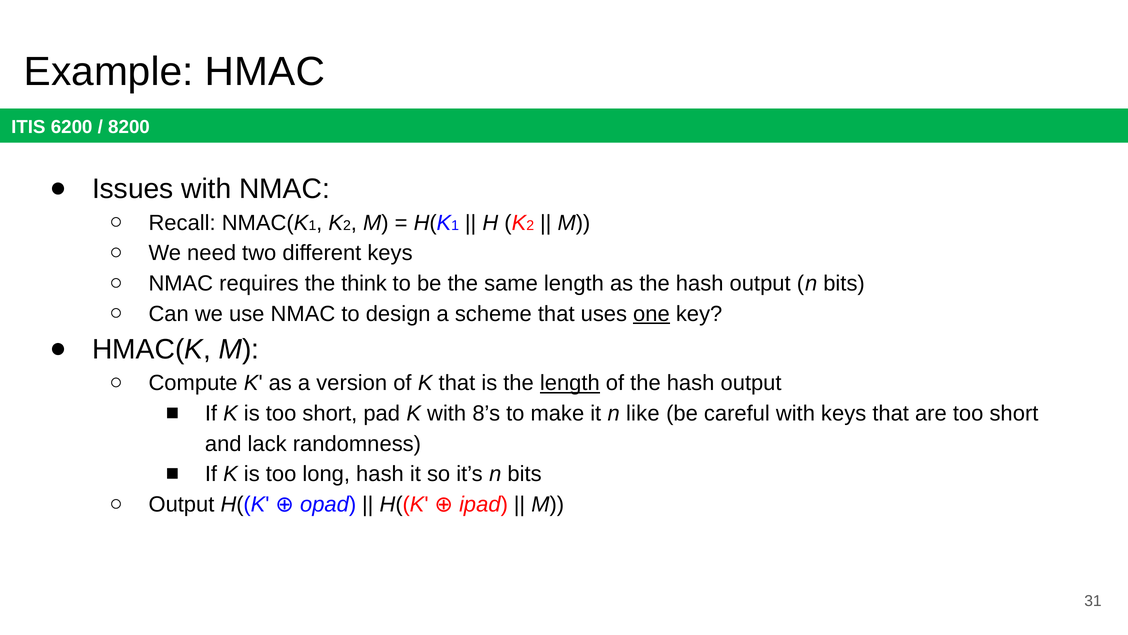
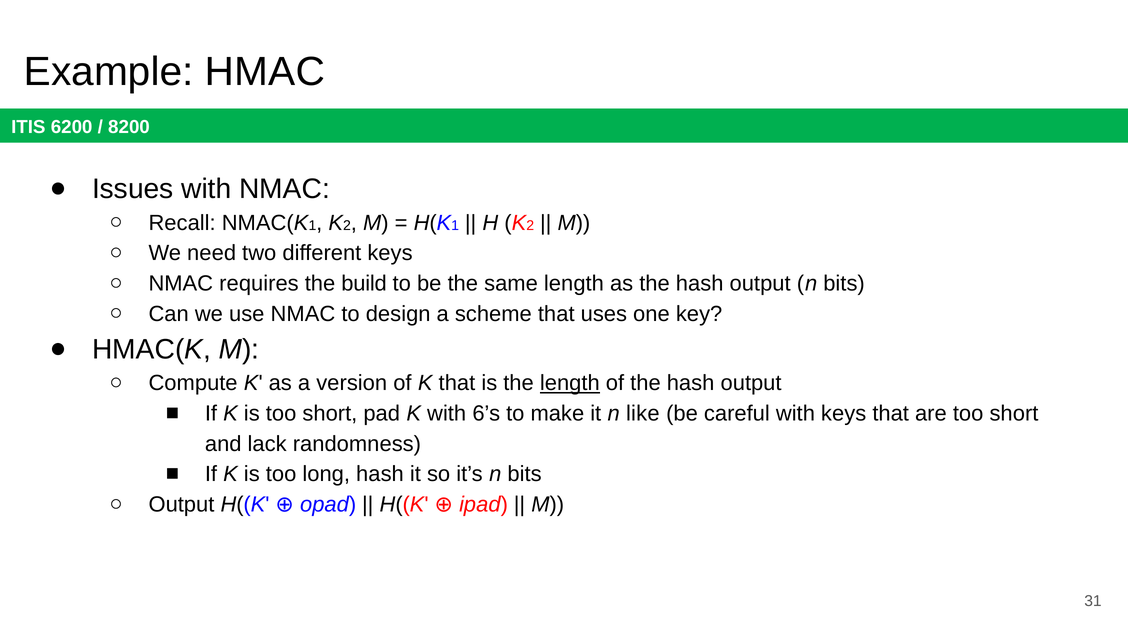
think: think -> build
one underline: present -> none
8’s: 8’s -> 6’s
